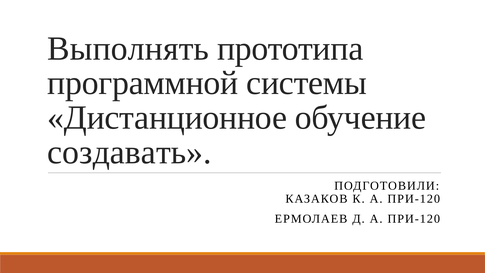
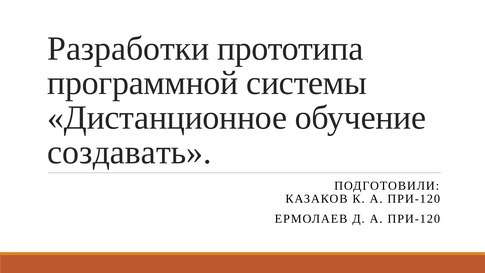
Выполнять: Выполнять -> Разработки
